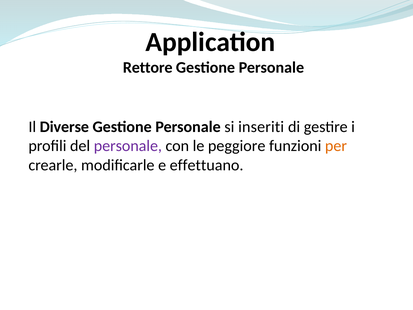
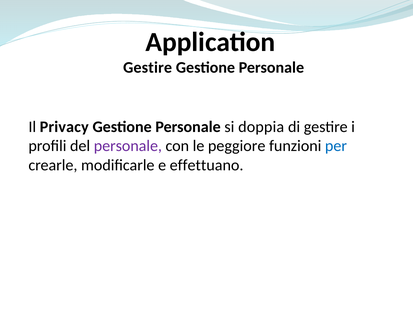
Rettore at (148, 67): Rettore -> Gestire
Diverse: Diverse -> Privacy
inseriti: inseriti -> doppia
per colour: orange -> blue
